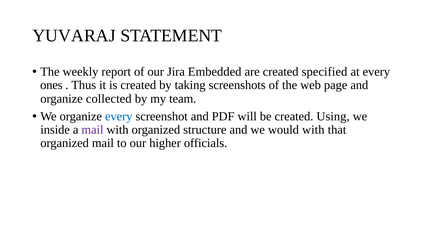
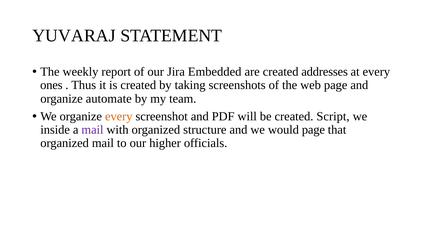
specified: specified -> addresses
collected: collected -> automate
every at (119, 116) colour: blue -> orange
Using: Using -> Script
would with: with -> page
